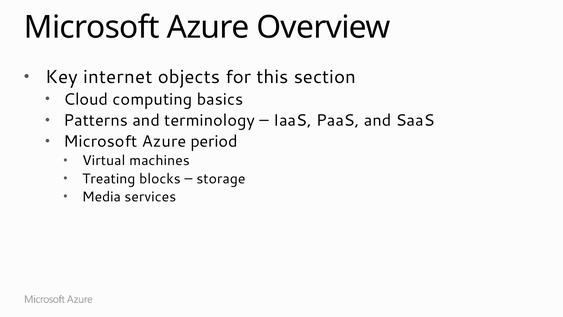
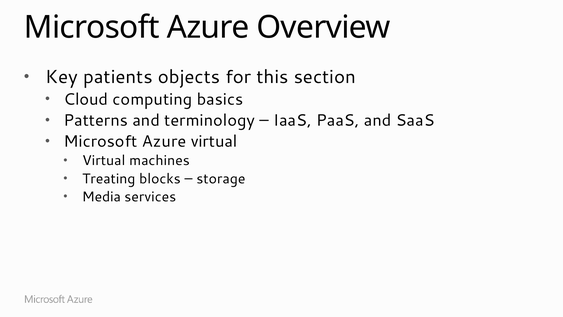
internet: internet -> patients
Azure period: period -> virtual
